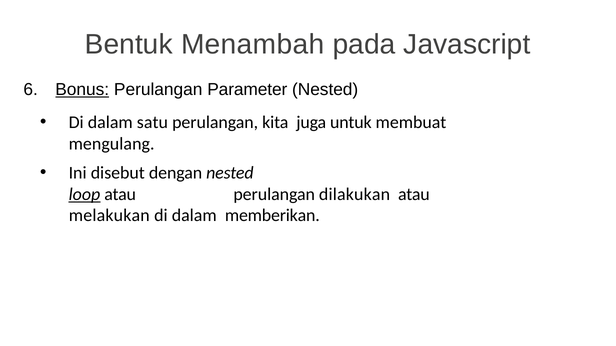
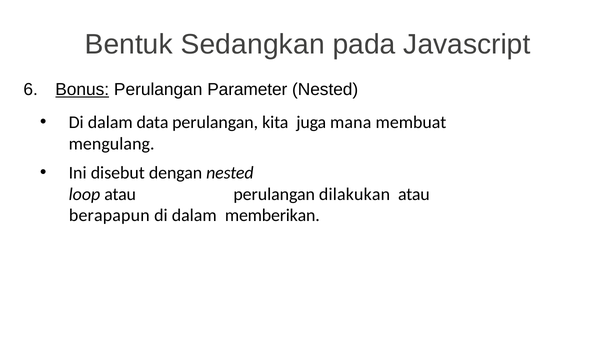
Menambah: Menambah -> Sedangkan
satu: satu -> data
untuk: untuk -> mana
loop underline: present -> none
melakukan: melakukan -> berapapun
